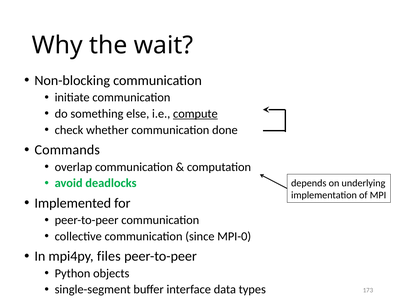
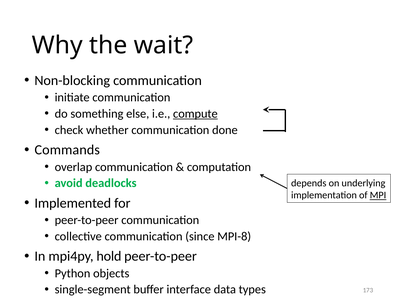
MPI underline: none -> present
MPI-0: MPI-0 -> MPI-8
files: files -> hold
